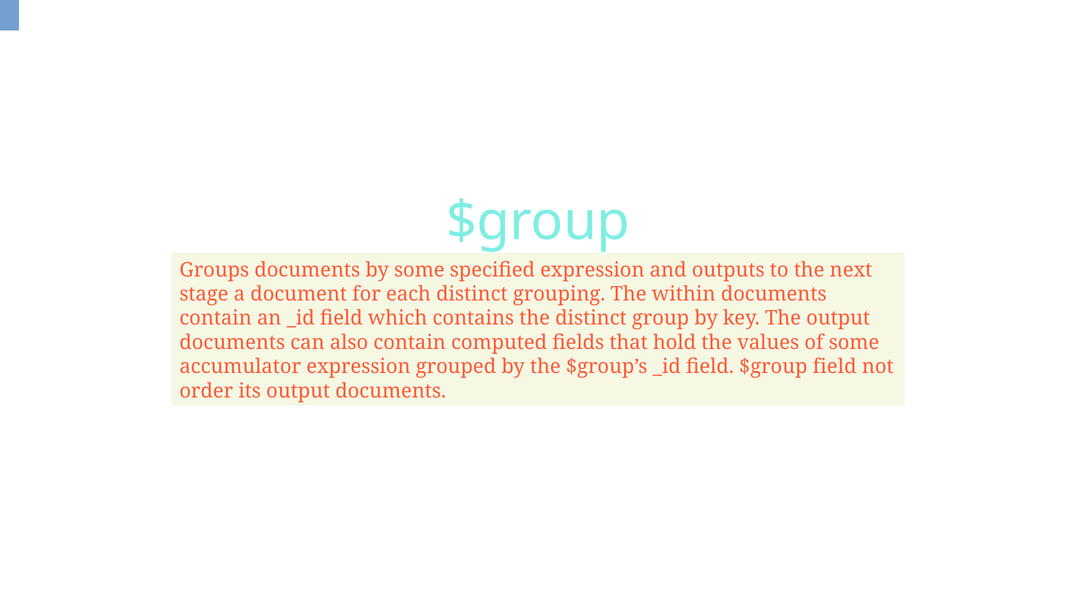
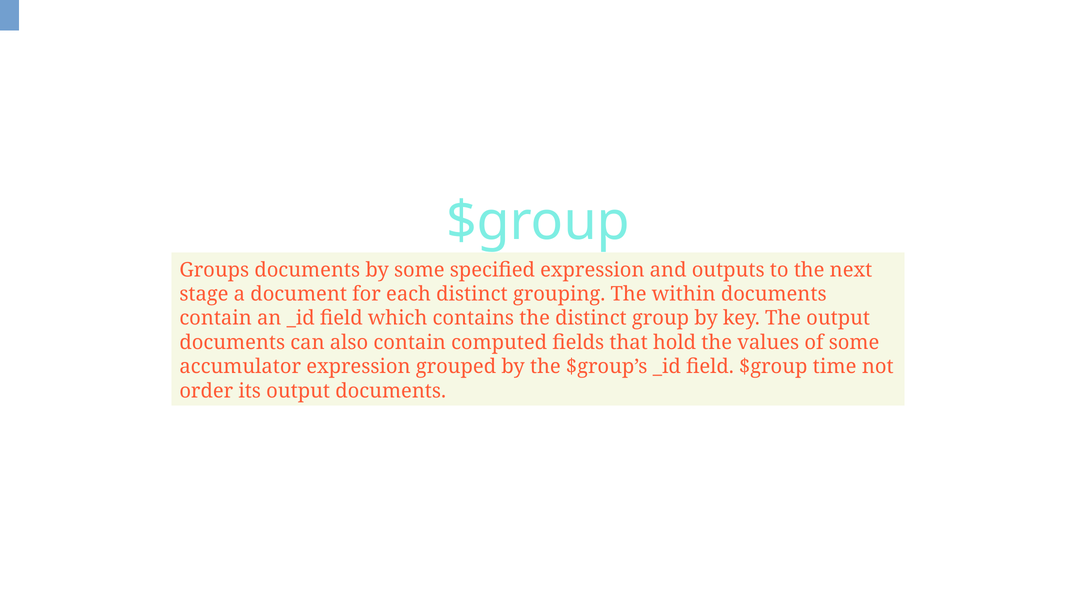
$group field: field -> time
